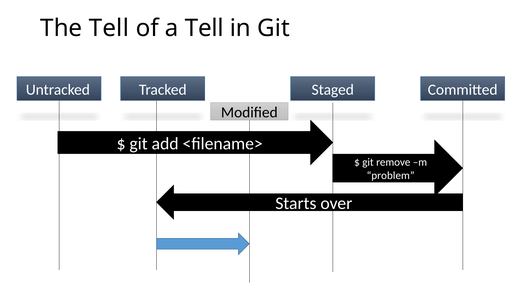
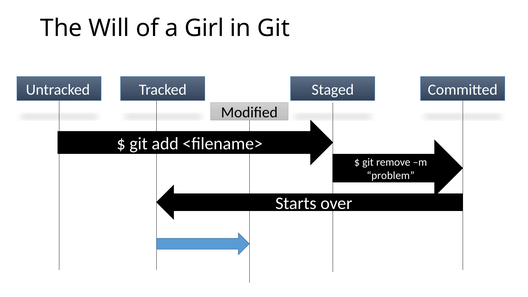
The Tell: Tell -> Will
a Tell: Tell -> Girl
